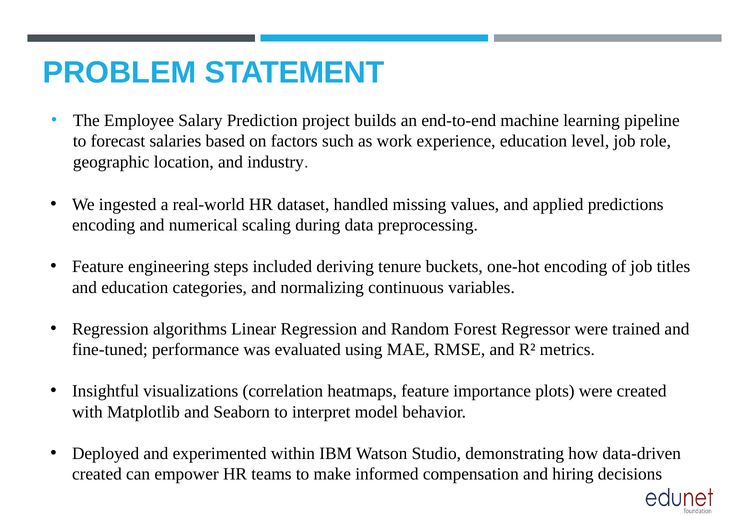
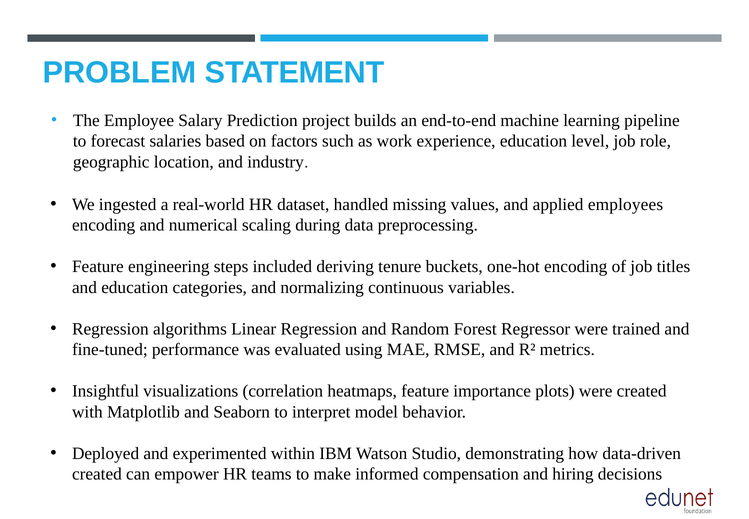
predictions: predictions -> employees
